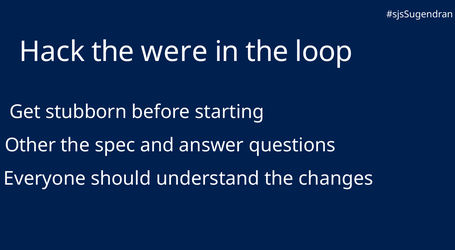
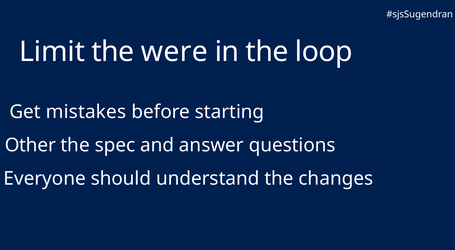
Hack: Hack -> Limit
stubborn: stubborn -> mistakes
